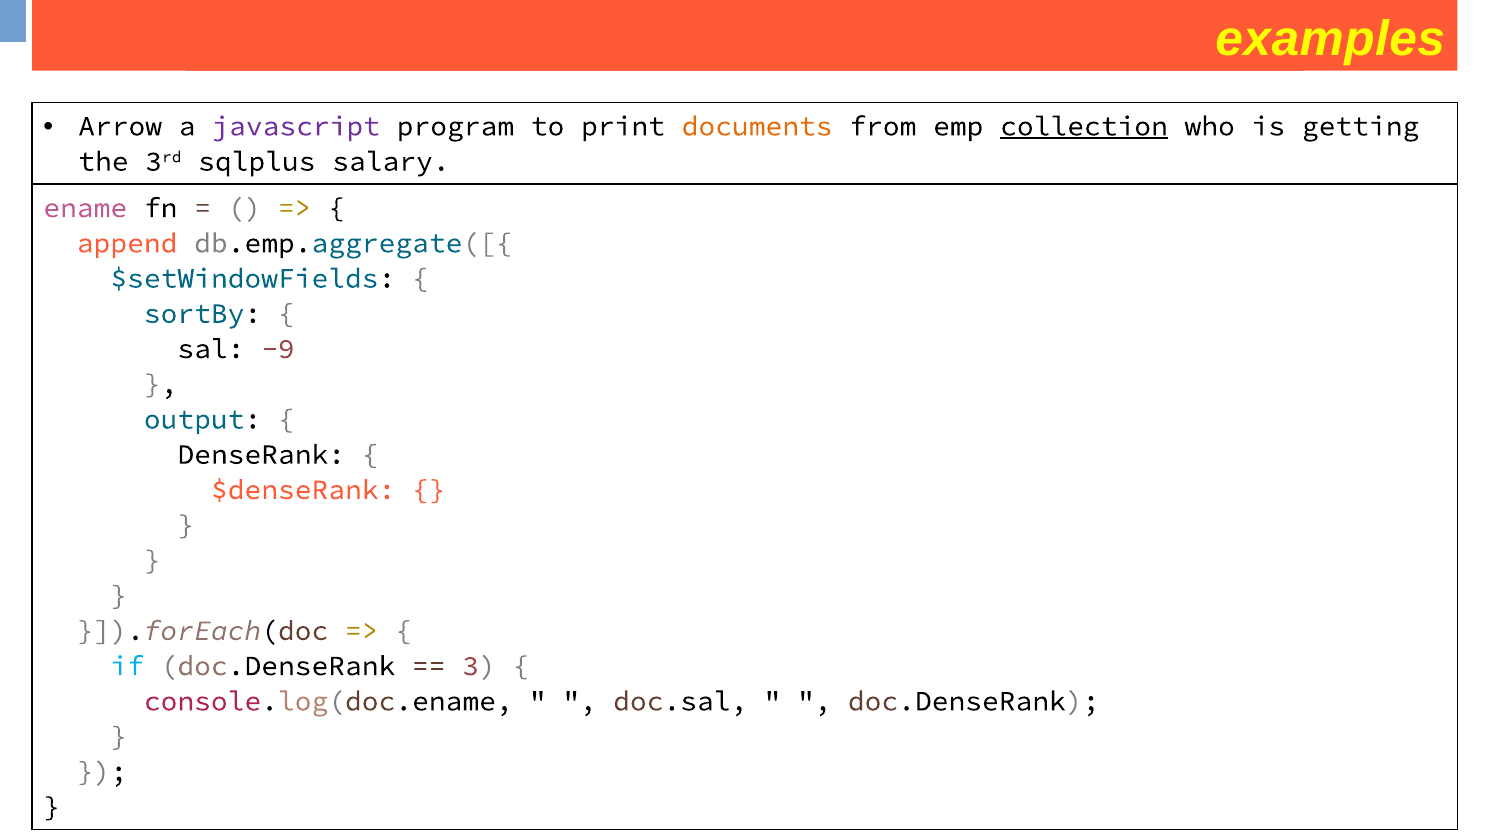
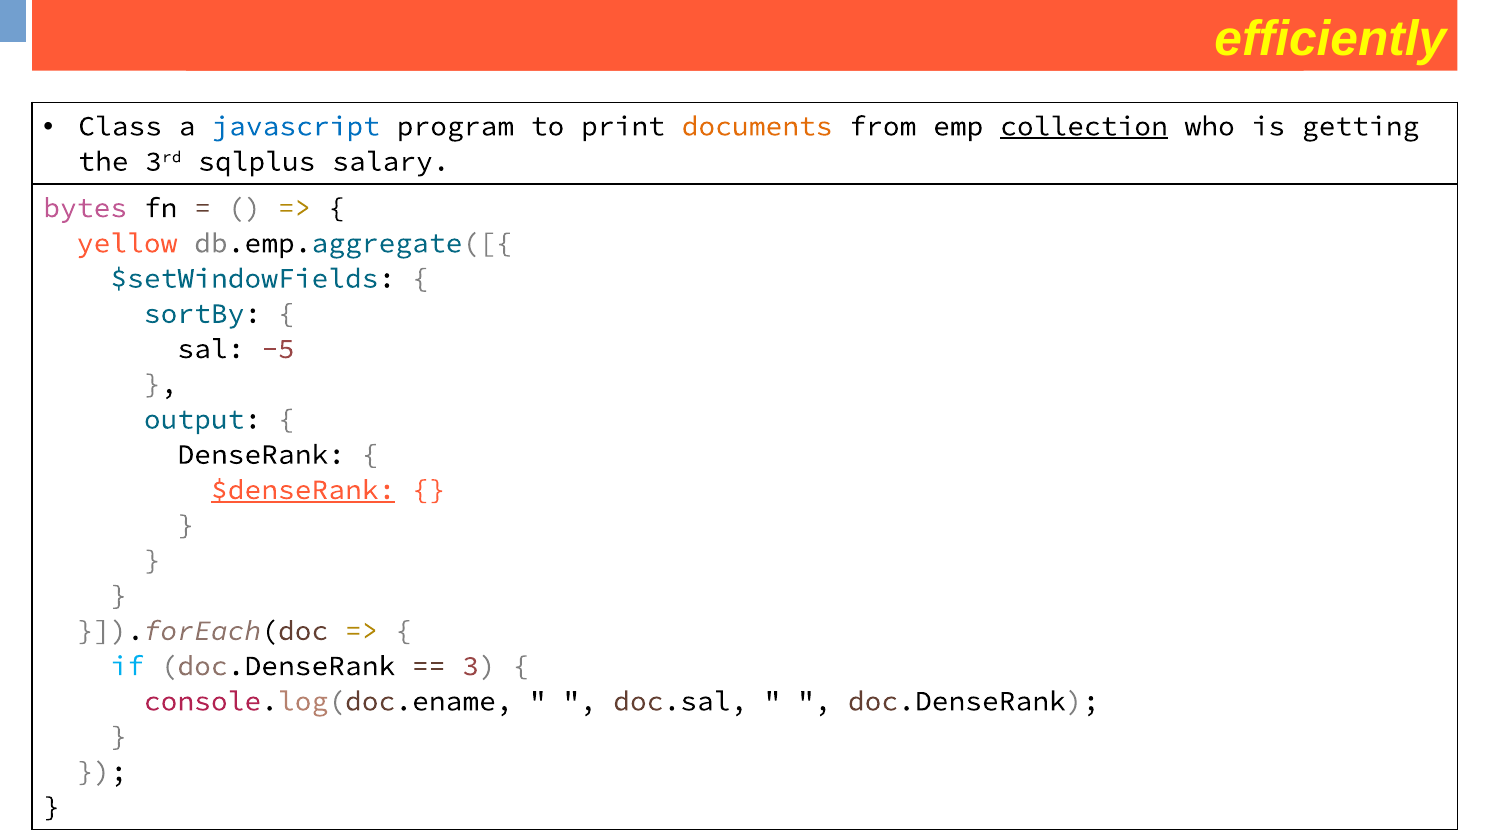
examples: examples -> efficiently
Arrow: Arrow -> Class
javascript colour: purple -> blue
ename: ename -> bytes
append: append -> yellow
-9: -9 -> -5
$denseRank underline: none -> present
